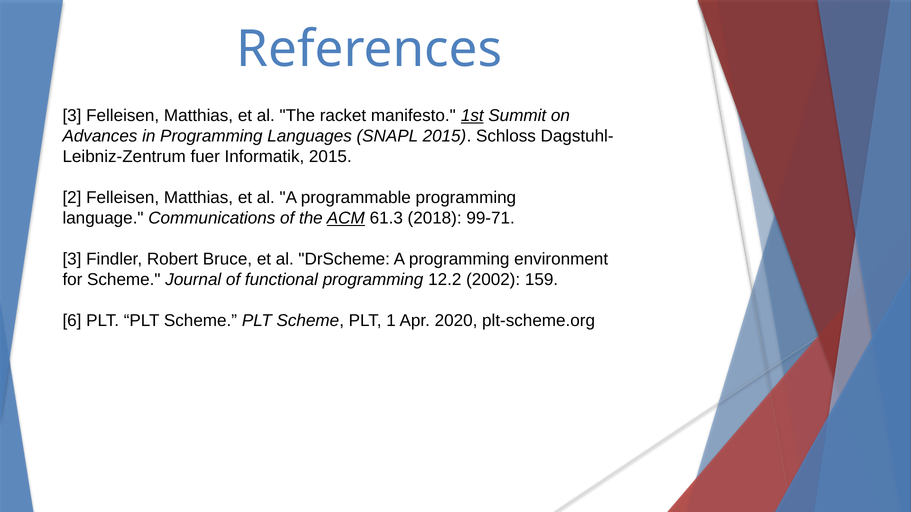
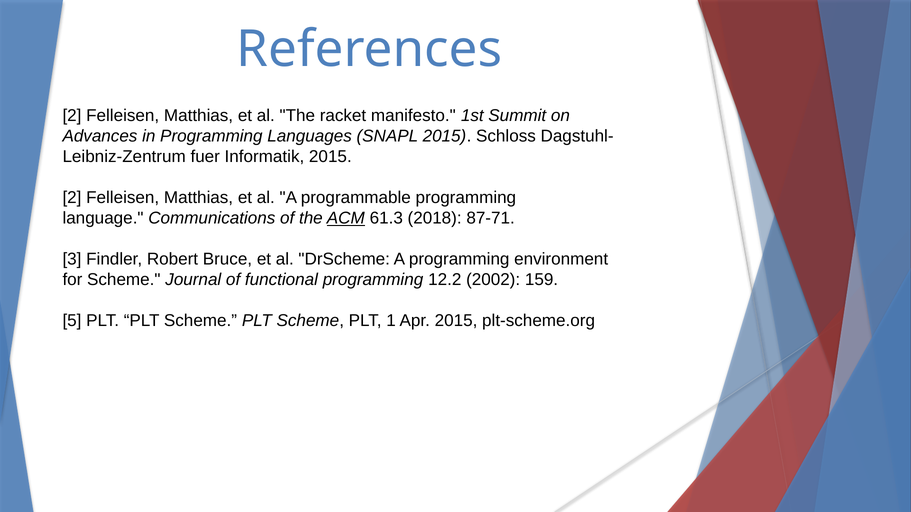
3 at (72, 116): 3 -> 2
1st underline: present -> none
99-71: 99-71 -> 87-71
6: 6 -> 5
Apr 2020: 2020 -> 2015
